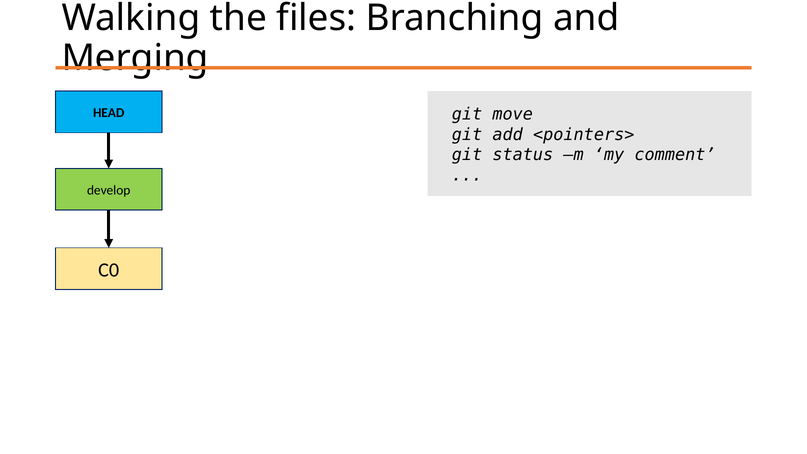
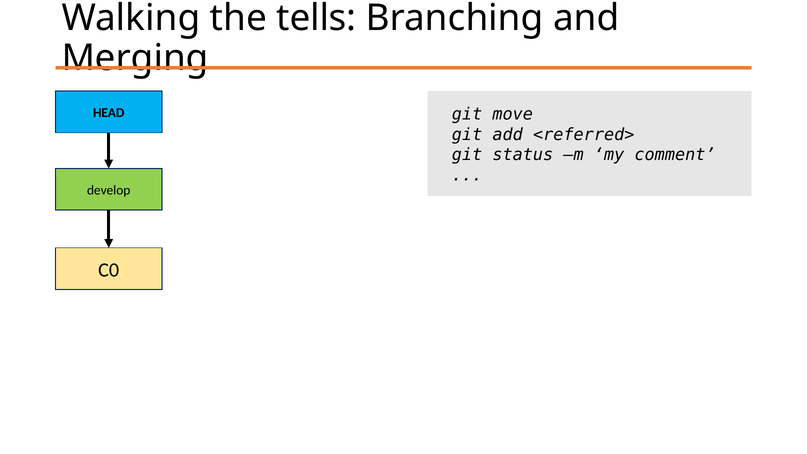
files: files -> tells
<pointers>: <pointers> -> <referred>
